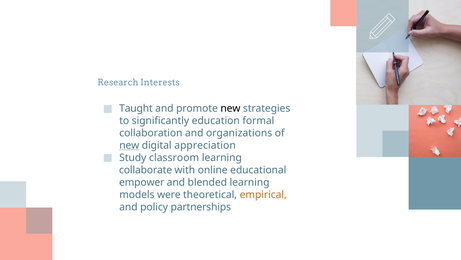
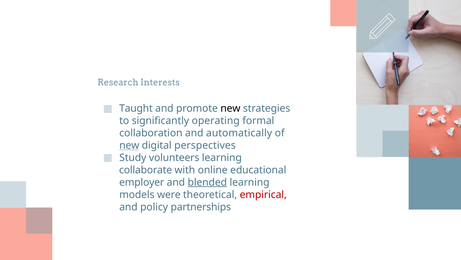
education: education -> operating
organizations: organizations -> automatically
appreciation: appreciation -> perspectives
classroom: classroom -> volunteers
empower: empower -> employer
blended underline: none -> present
empirical colour: orange -> red
